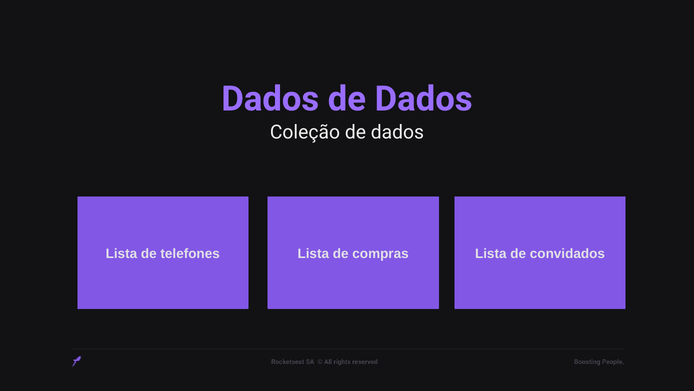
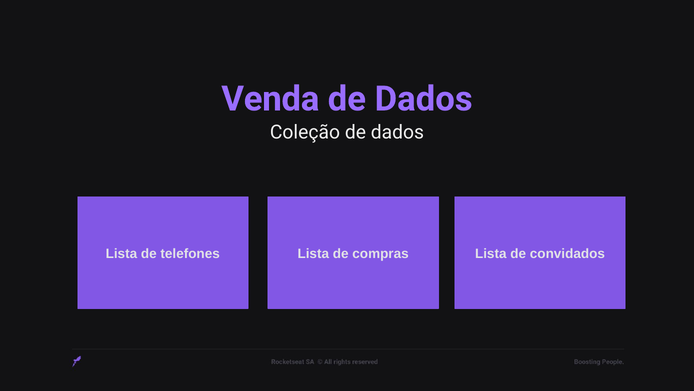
Dados at (270, 99): Dados -> Venda
